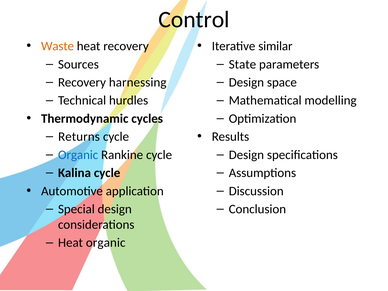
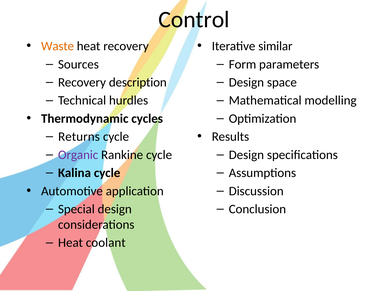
State: State -> Form
harnessing: harnessing -> description
Organic at (78, 155) colour: blue -> purple
Heat organic: organic -> coolant
